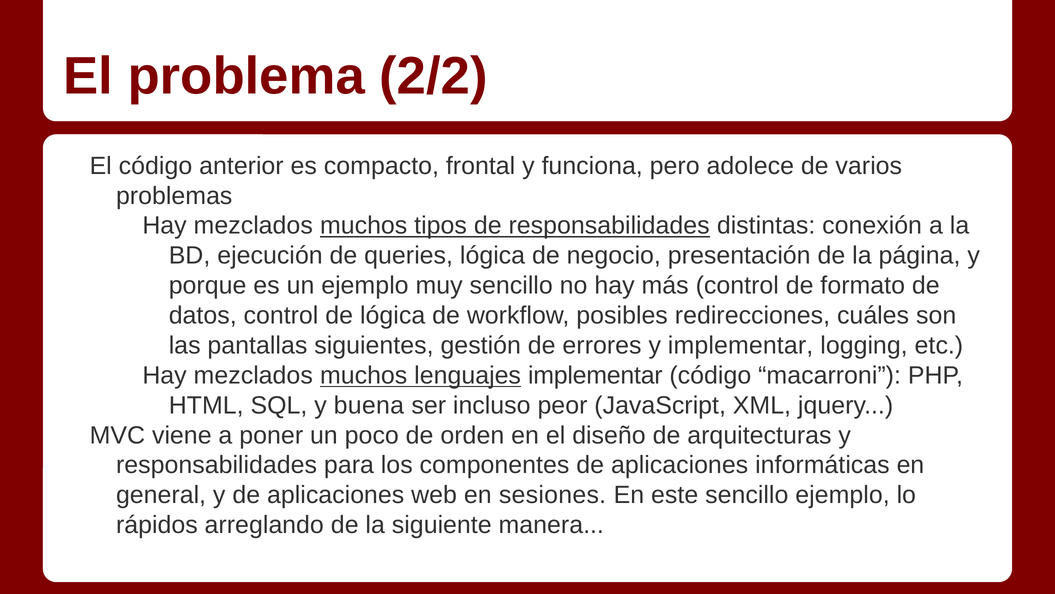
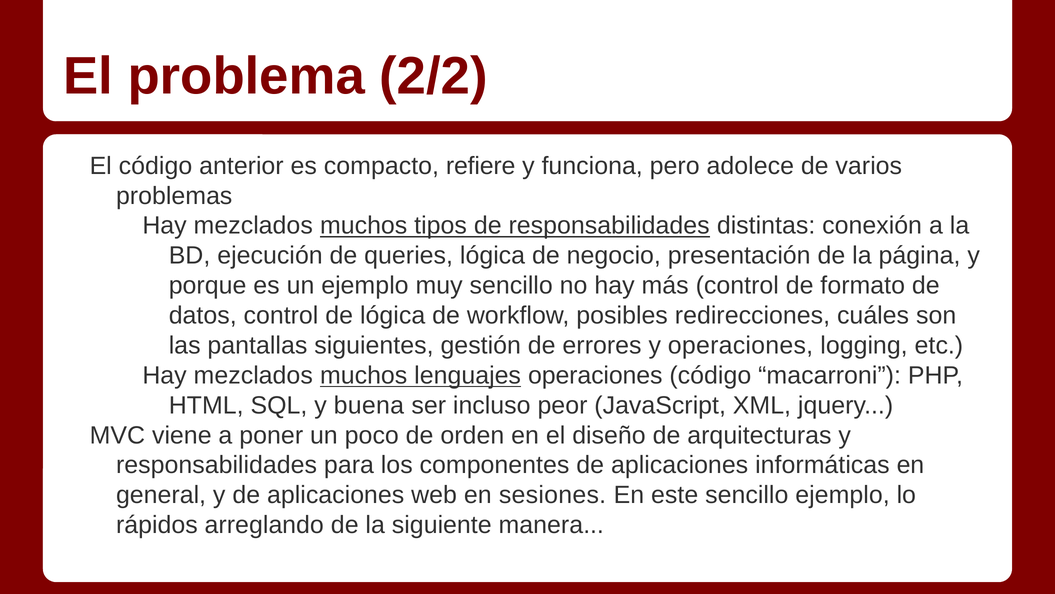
frontal: frontal -> refiere
y implementar: implementar -> operaciones
lenguajes implementar: implementar -> operaciones
